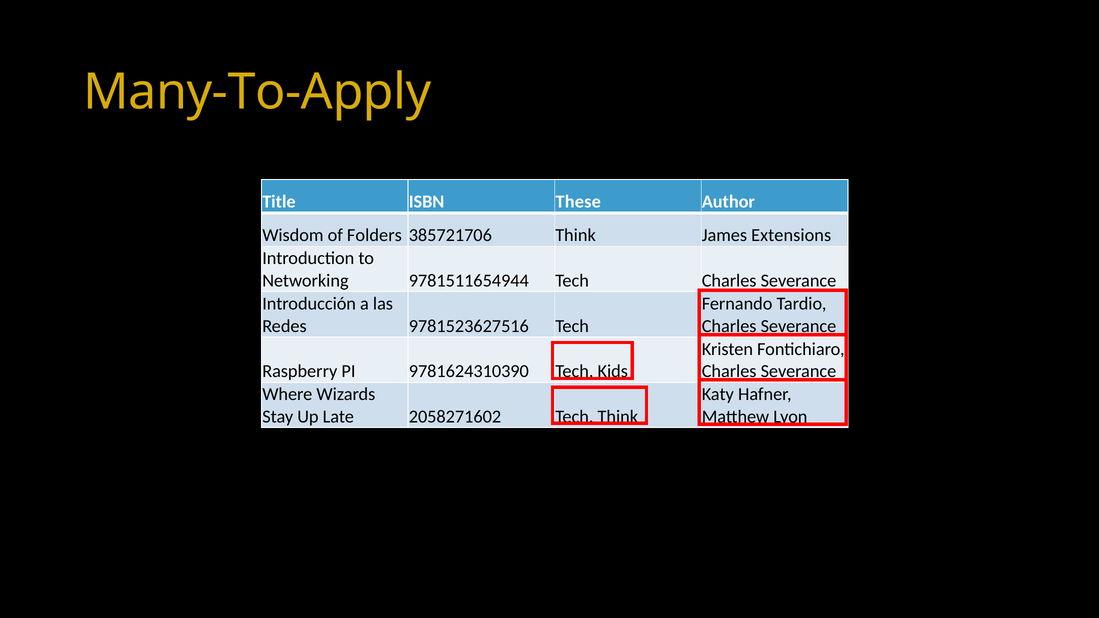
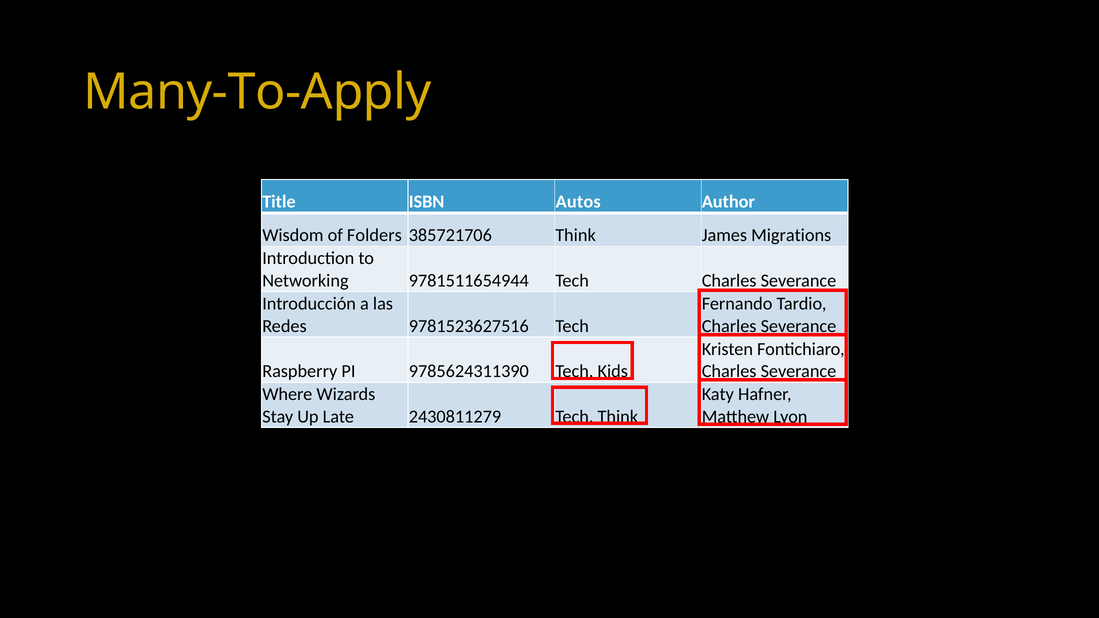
These: These -> Autos
Extensions: Extensions -> Migrations
9781624310390: 9781624310390 -> 9785624311390
2058271602: 2058271602 -> 2430811279
